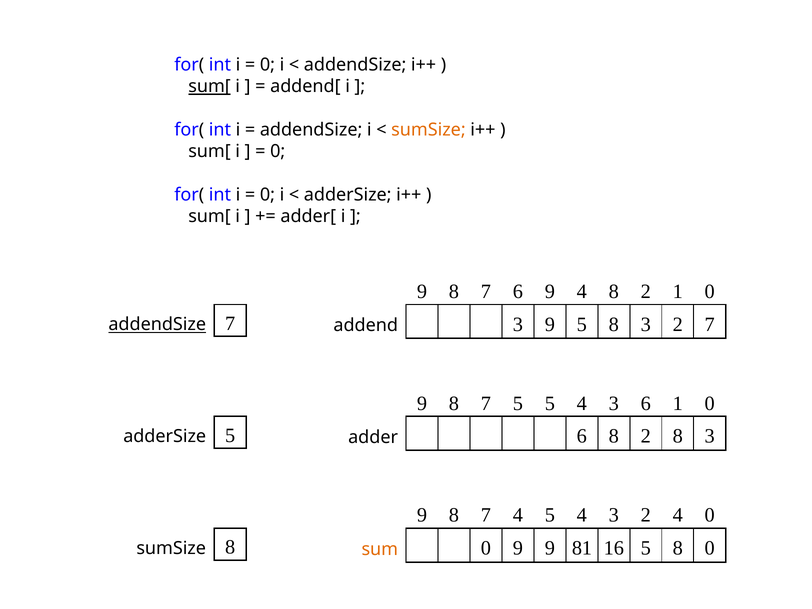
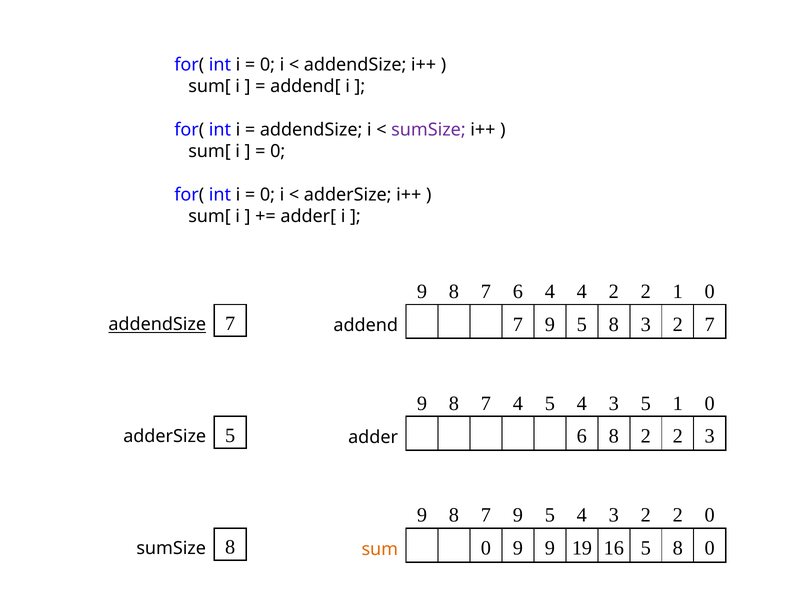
sum[ at (210, 87) underline: present -> none
sumSize at (428, 130) colour: orange -> purple
6 9: 9 -> 4
4 8: 8 -> 2
addend 3: 3 -> 7
7 5: 5 -> 4
3 6: 6 -> 5
8 2 8: 8 -> 2
8 7 4: 4 -> 9
3 2 4: 4 -> 2
81: 81 -> 19
